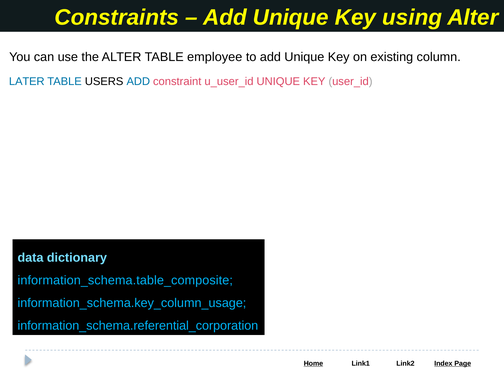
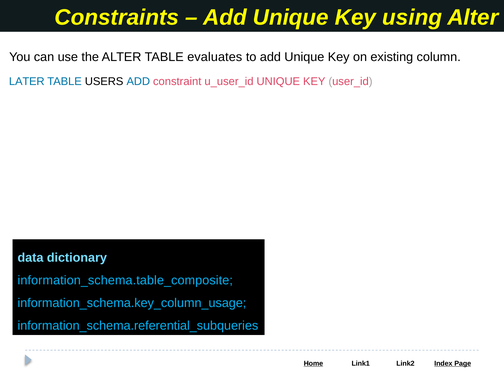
employee: employee -> evaluates
information_schema.referential_corporation: information_schema.referential_corporation -> information_schema.referential_subqueries
